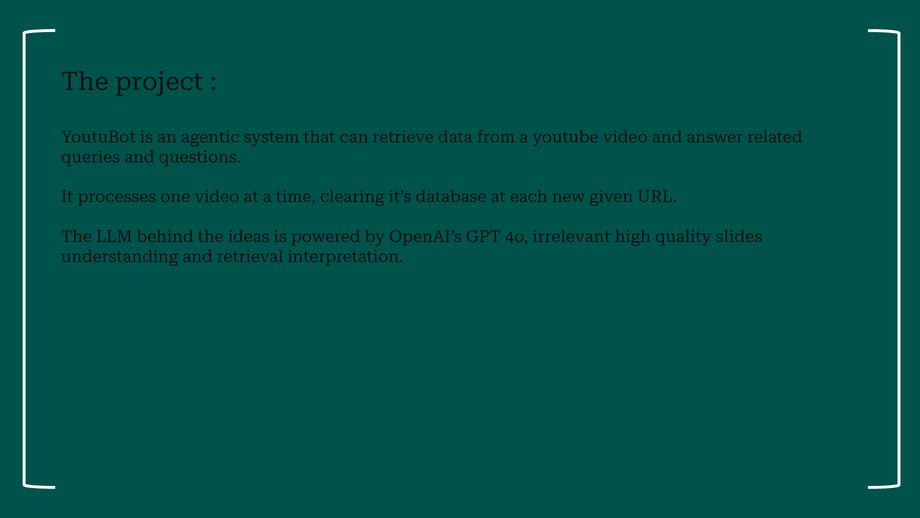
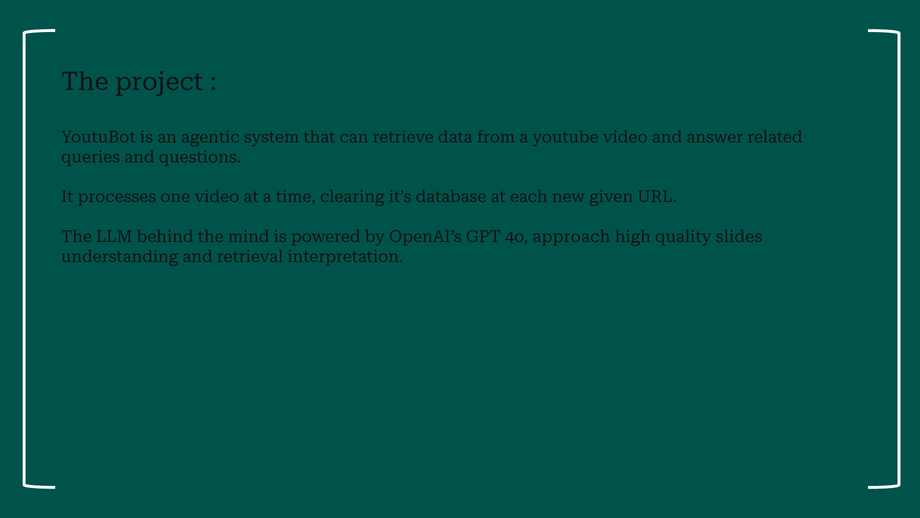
ideas: ideas -> mind
irrelevant: irrelevant -> approach
